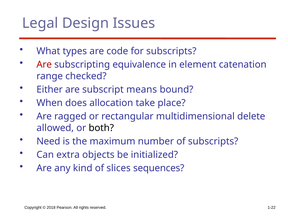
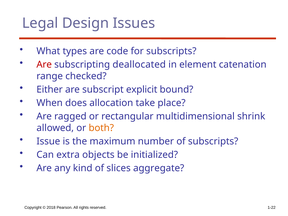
equivalence: equivalence -> deallocated
means: means -> explicit
delete: delete -> shrink
both colour: black -> orange
Need: Need -> Issue
sequences: sequences -> aggregate
